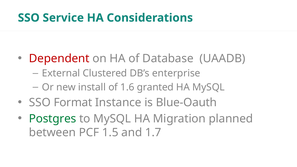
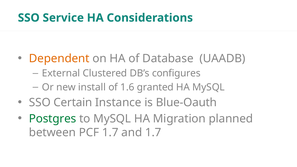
Dependent colour: red -> orange
enterprise: enterprise -> configures
Format: Format -> Certain
PCF 1.5: 1.5 -> 1.7
